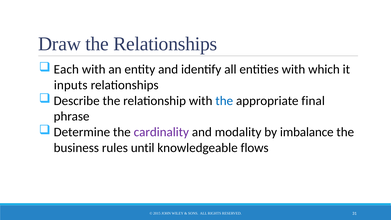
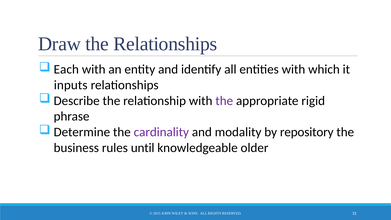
the at (224, 101) colour: blue -> purple
final: final -> rigid
imbalance: imbalance -> repository
flows: flows -> older
